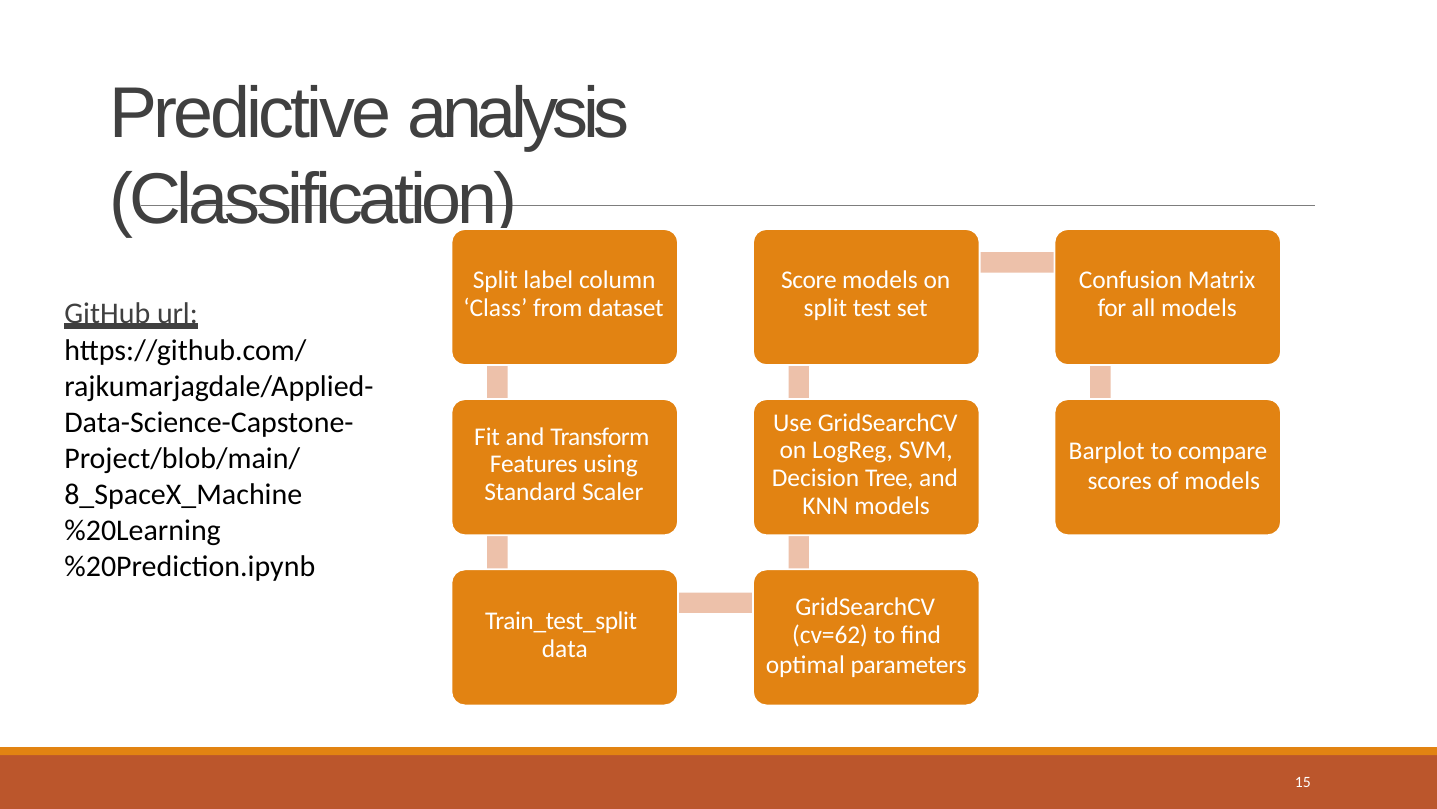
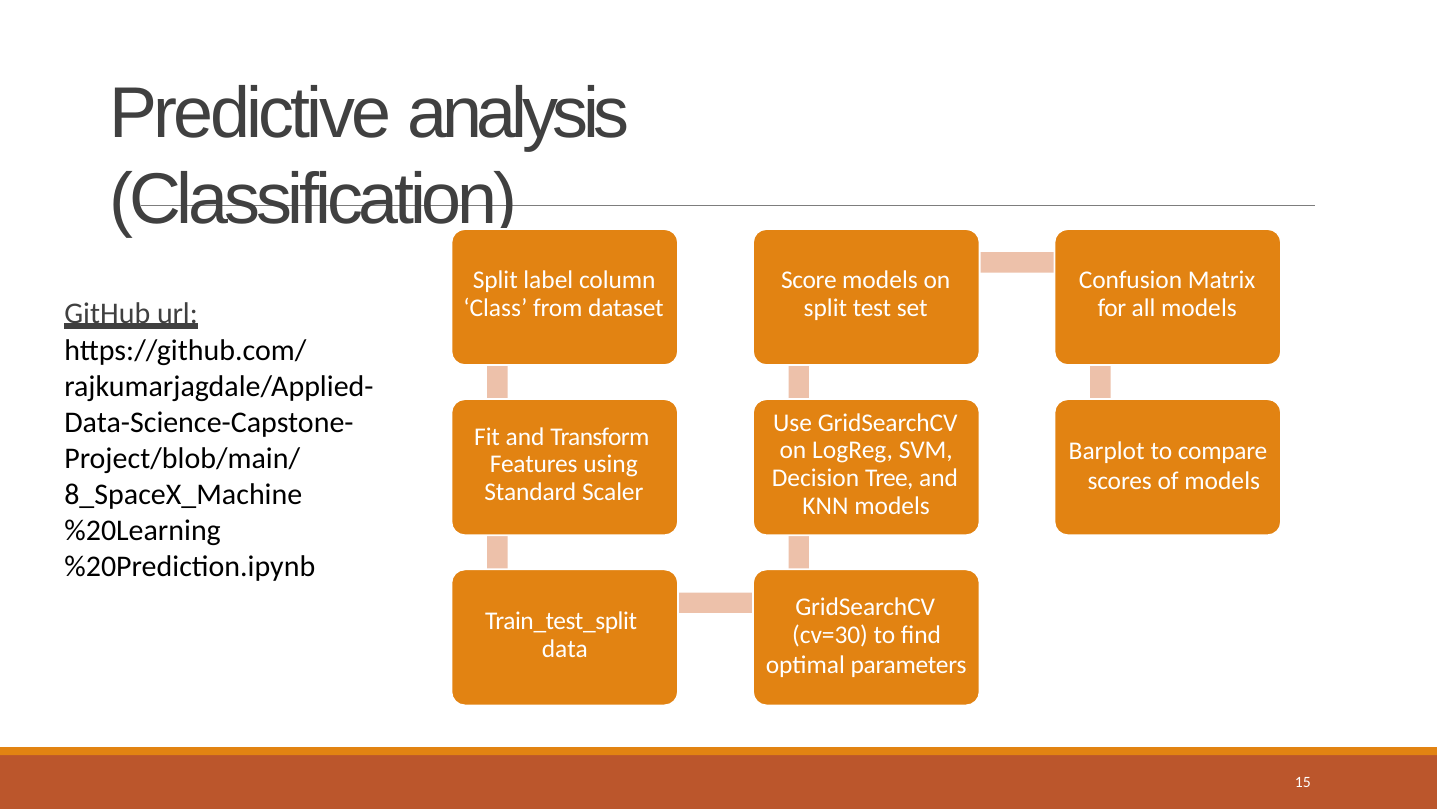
cv=62: cv=62 -> cv=30
